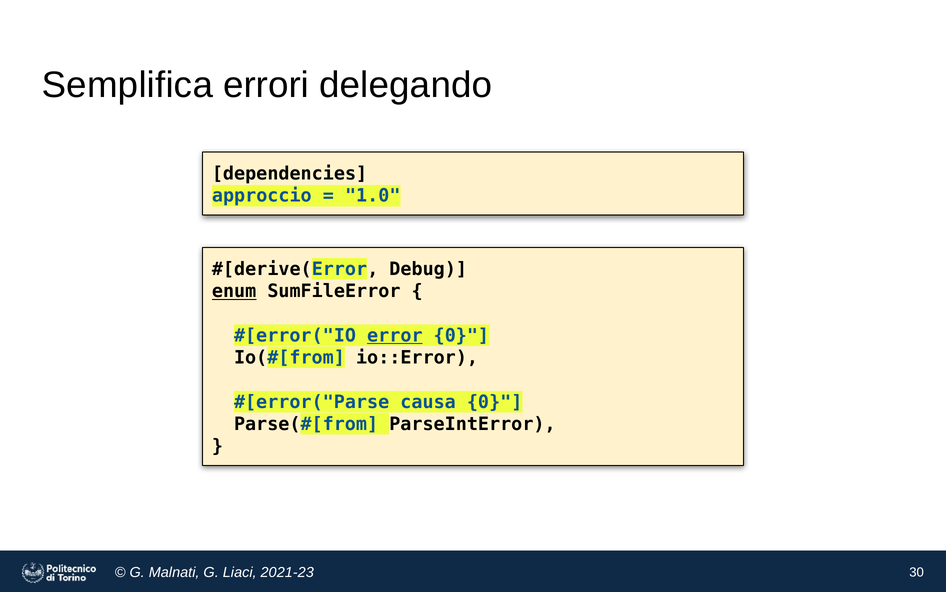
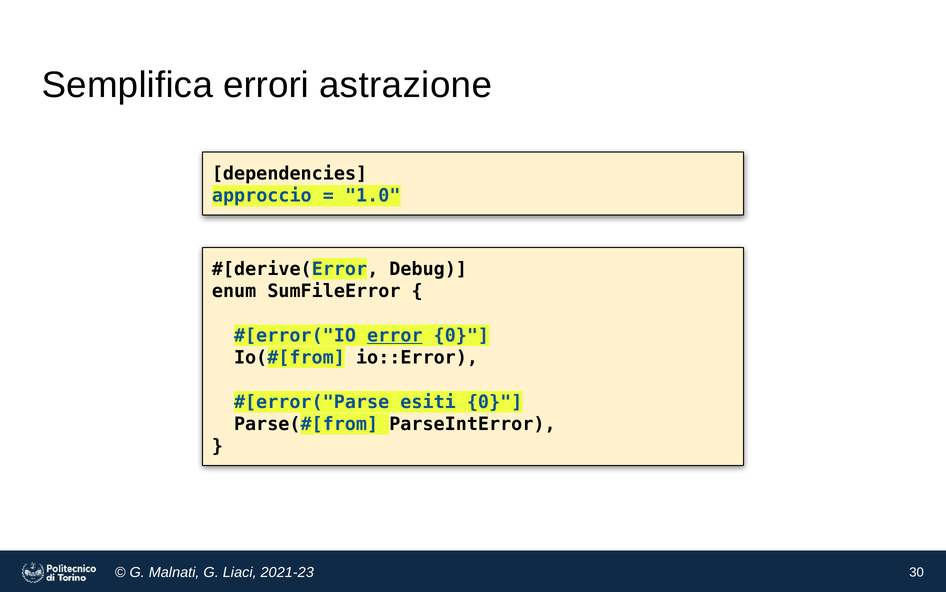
delegando: delegando -> astrazione
enum underline: present -> none
causa: causa -> esiti
